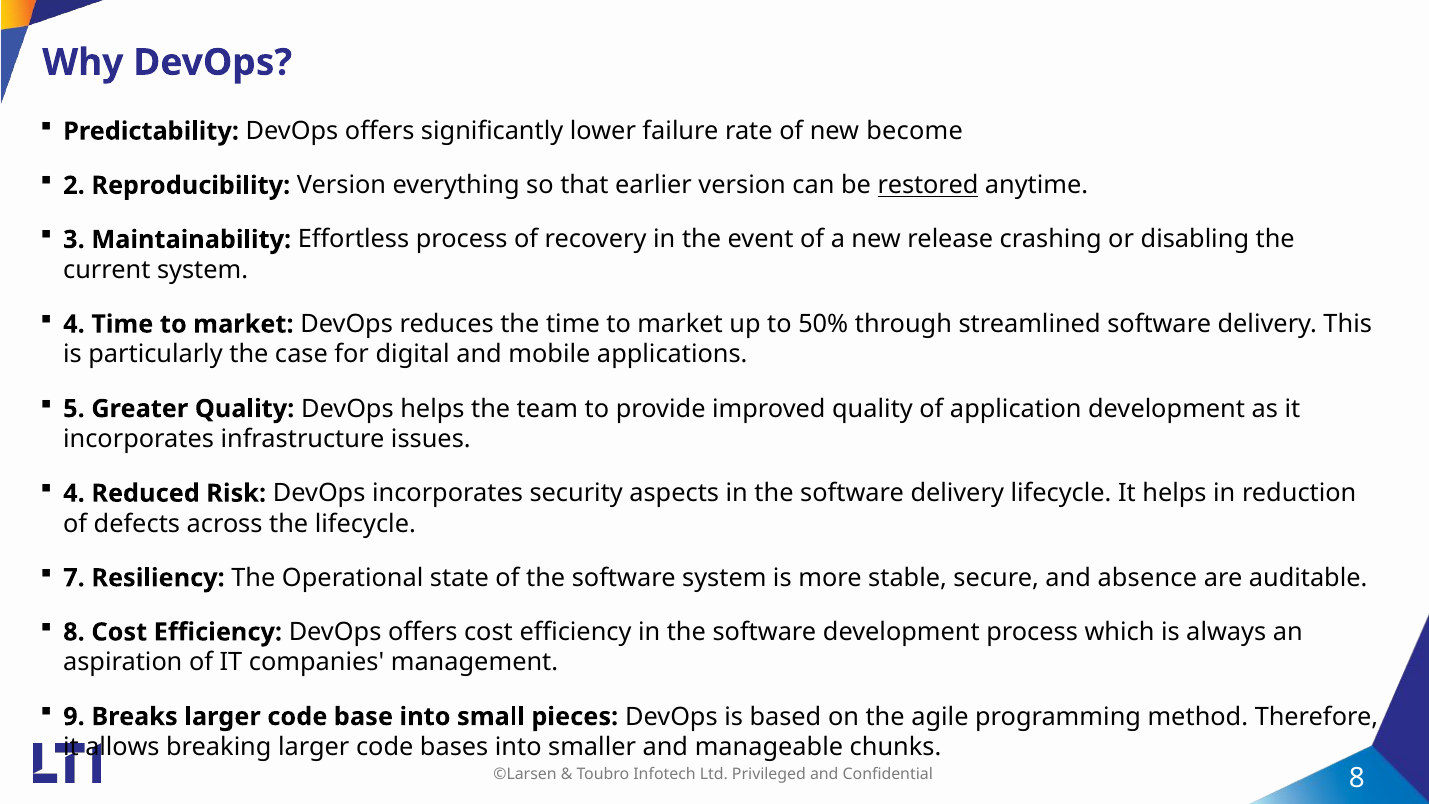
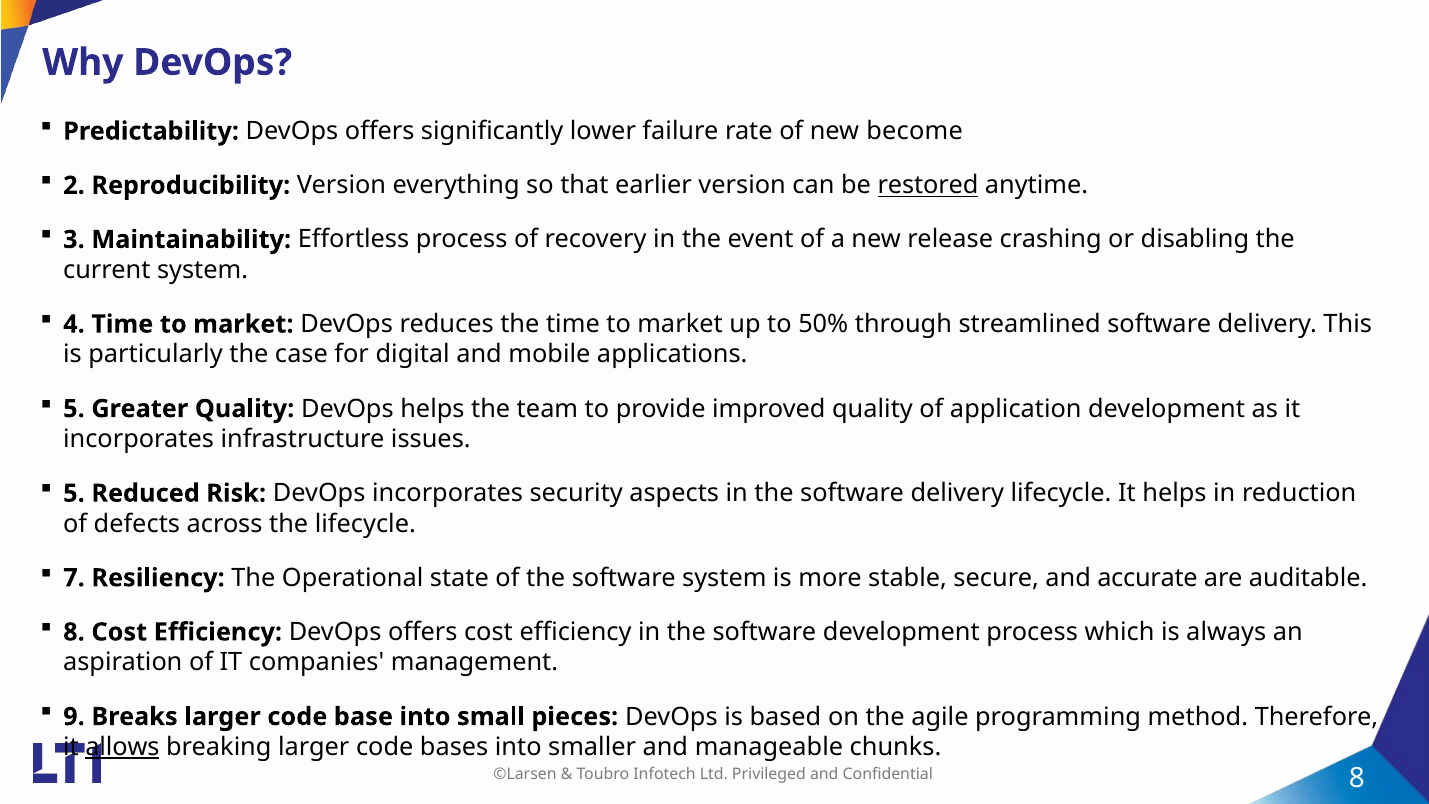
4 at (74, 493): 4 -> 5
absence: absence -> accurate
allows underline: none -> present
